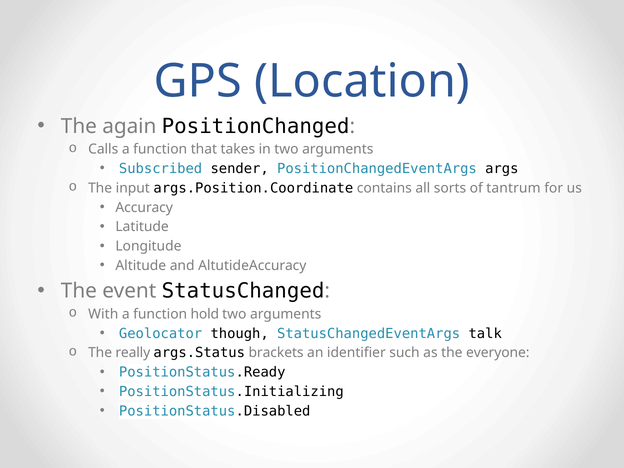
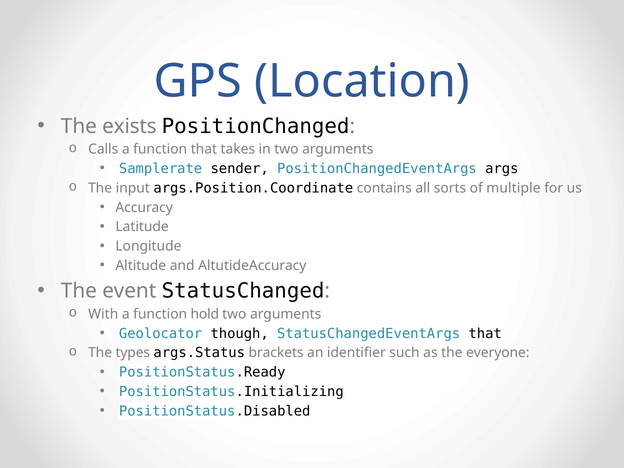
again: again -> exists
Subscribed: Subscribed -> Samplerate
tantrum: tantrum -> multiple
StatusChangedEventArgs talk: talk -> that
really: really -> types
